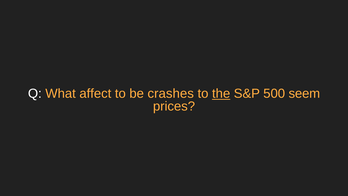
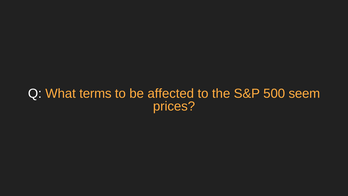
affect: affect -> terms
crashes: crashes -> affected
the underline: present -> none
